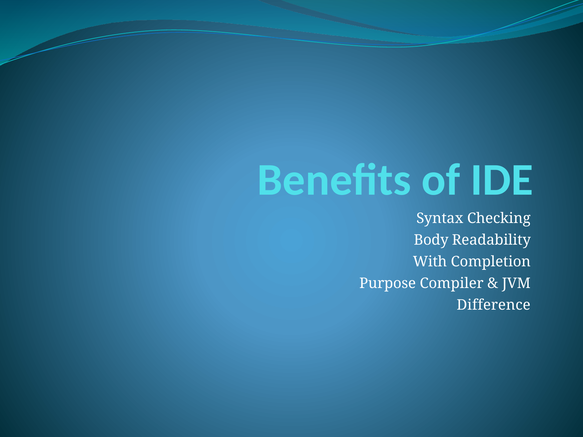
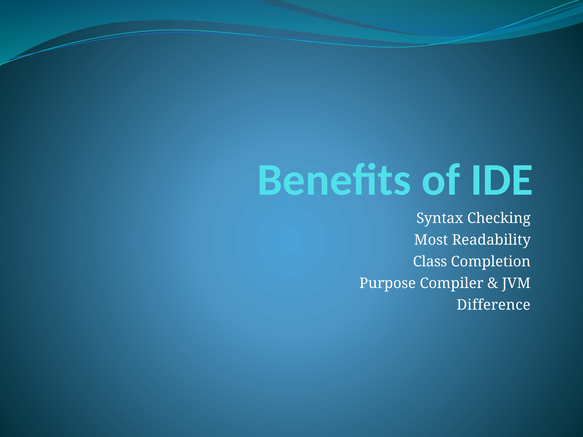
Body: Body -> Most
With: With -> Class
